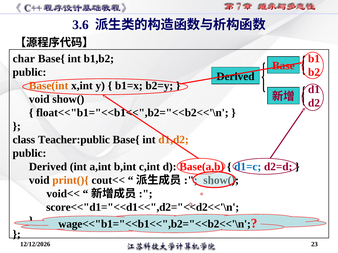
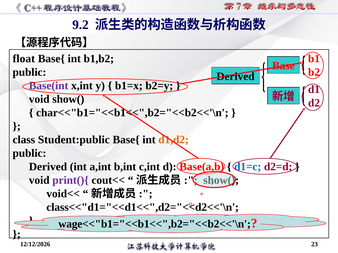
3.6: 3.6 -> 9.2
char: char -> float
Base(int colour: orange -> purple
float<<"b1="<<b1<<",b2="<<b2<<'\n: float<<"b1="<<b1<<",b2="<<b2<<'\n -> char<<"b1="<<b1<<",b2="<<b2<<'\n
Teacher:public: Teacher:public -> Student:public
print(){ colour: orange -> purple
score<<"d1="<<d1<<",d2="<<d2<<'\n: score<<"d1="<<d1<<",d2="<<d2<<'\n -> class<<"d1="<<d1<<",d2="<<d2<<'\n
